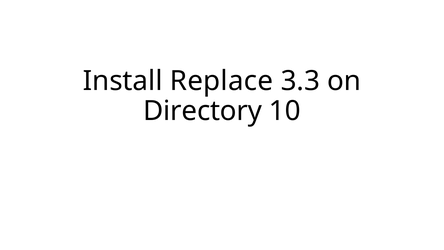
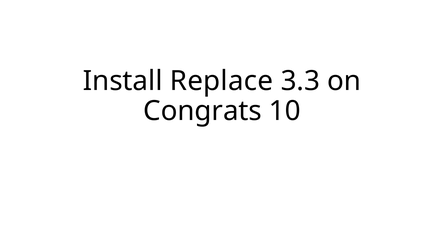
Directory: Directory -> Congrats
